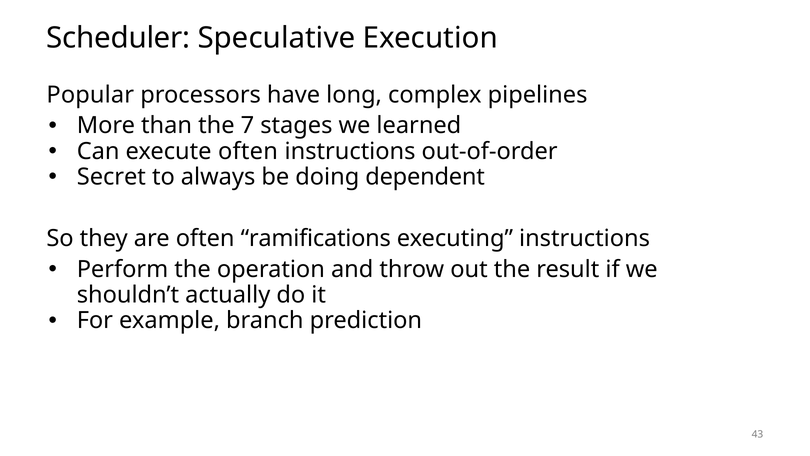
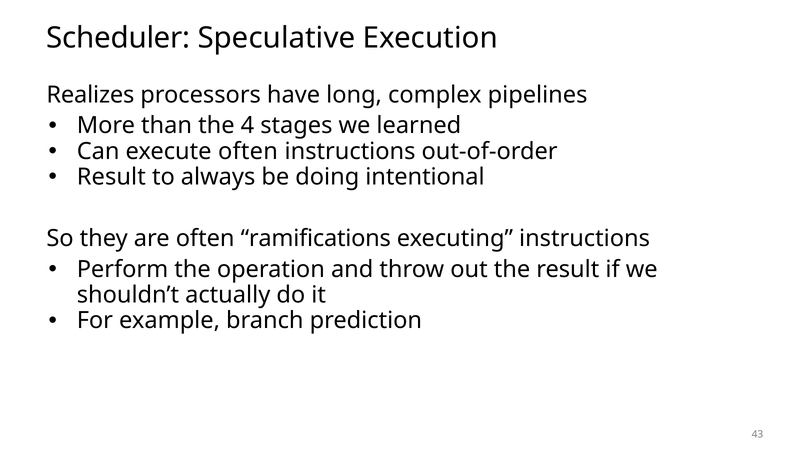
Popular: Popular -> Realizes
7: 7 -> 4
Secret at (111, 177): Secret -> Result
dependent: dependent -> intentional
